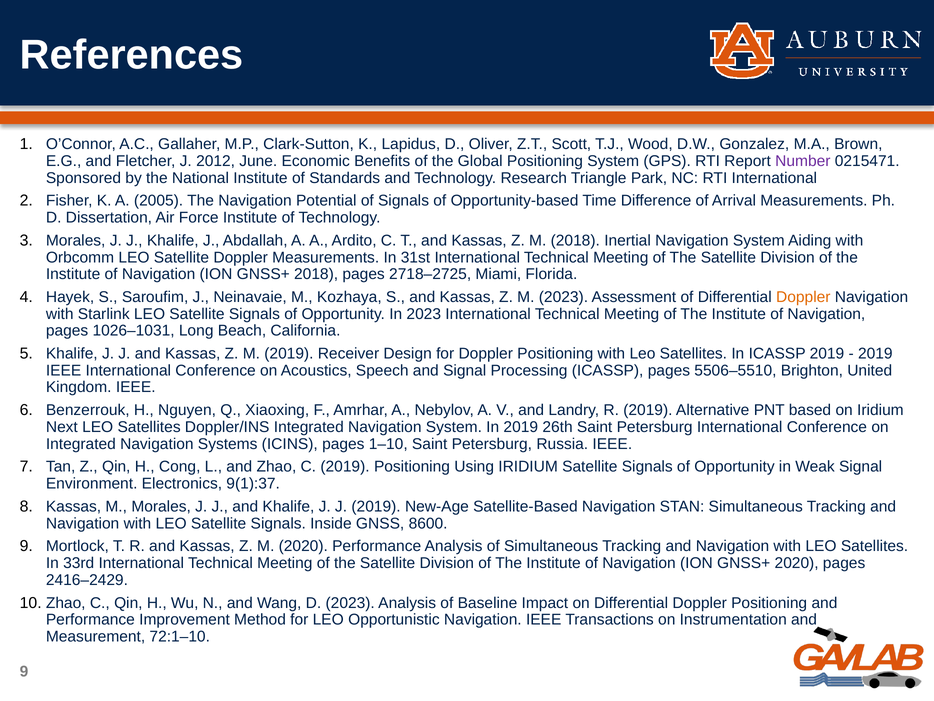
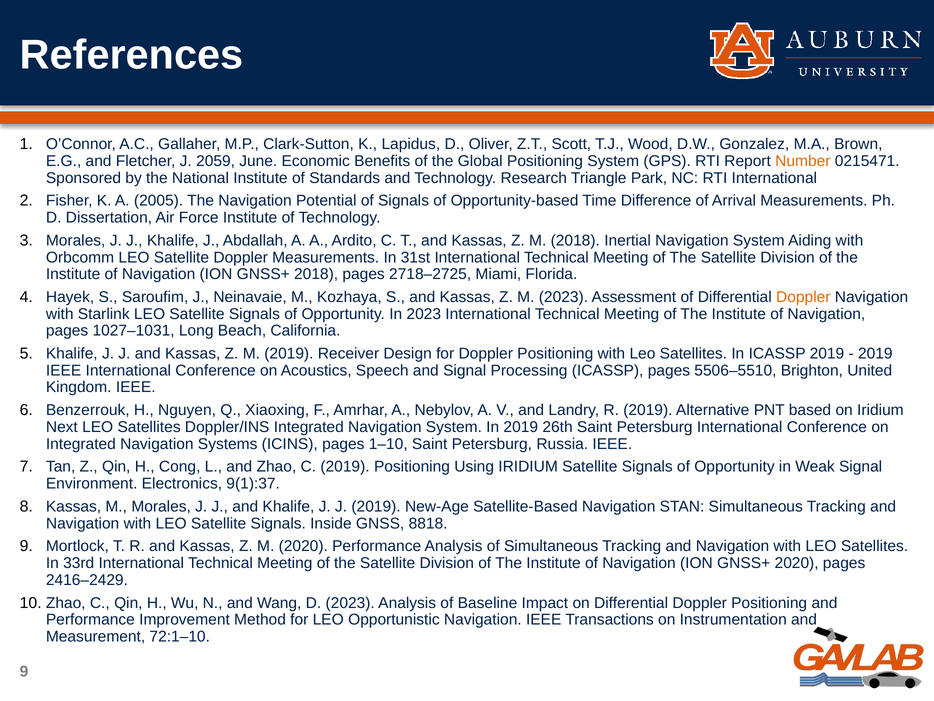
2012: 2012 -> 2059
Number colour: purple -> orange
1026–1031: 1026–1031 -> 1027–1031
8600: 8600 -> 8818
